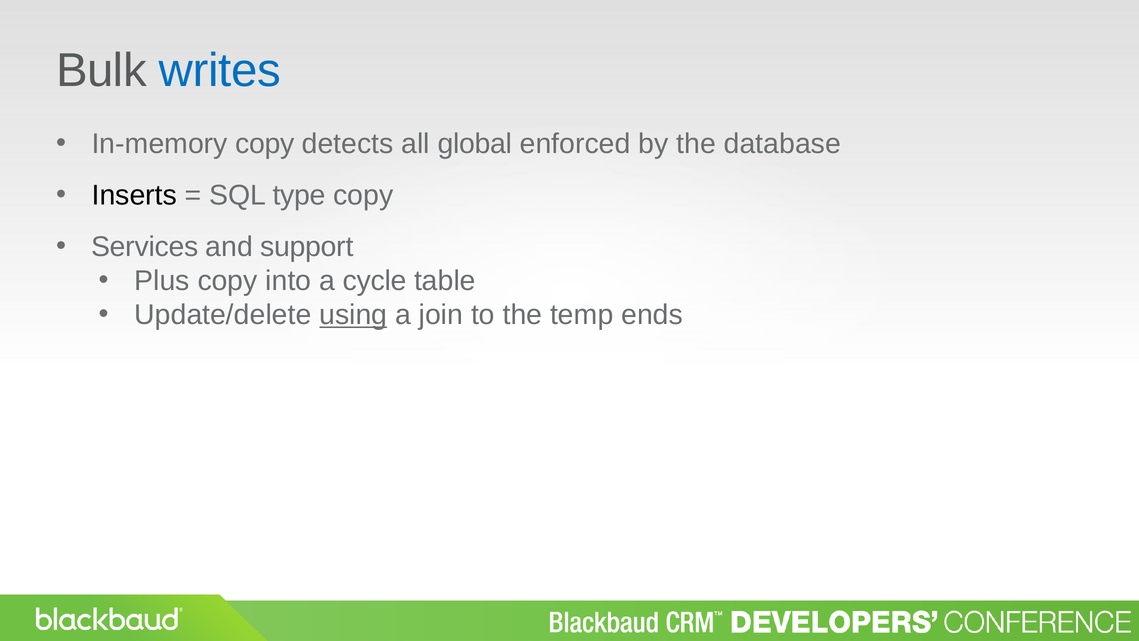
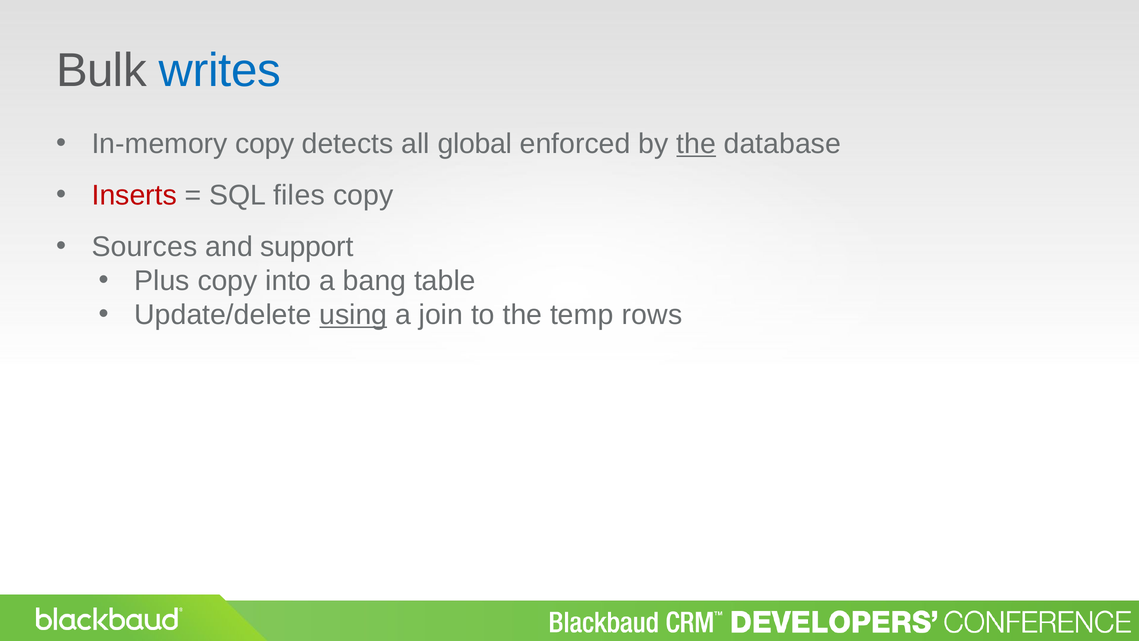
the at (696, 144) underline: none -> present
Inserts colour: black -> red
type: type -> files
Services: Services -> Sources
cycle: cycle -> bang
ends: ends -> rows
